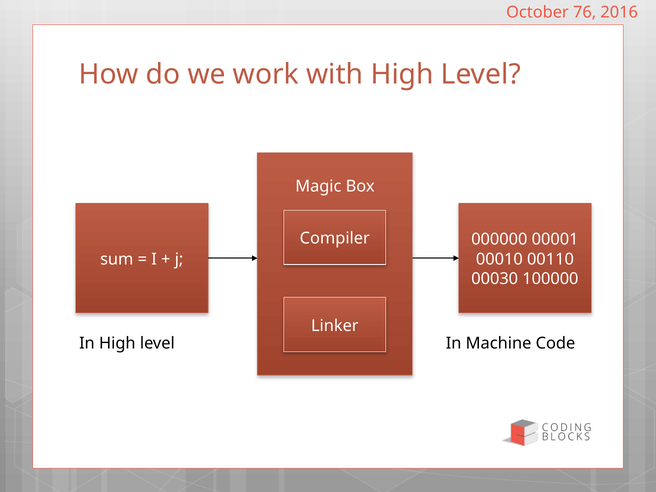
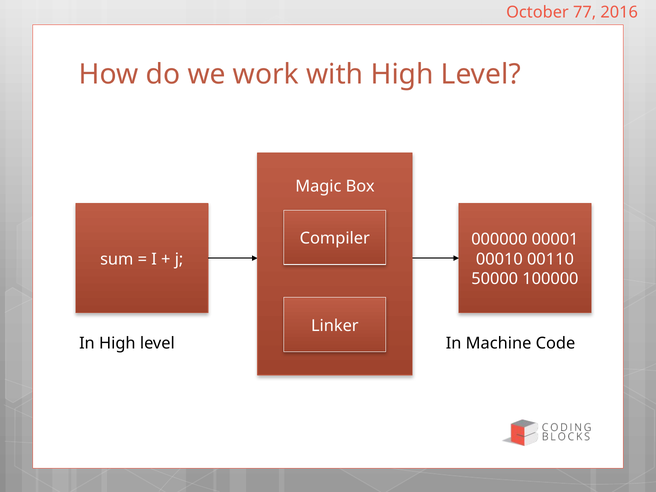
76: 76 -> 77
00030: 00030 -> 50000
